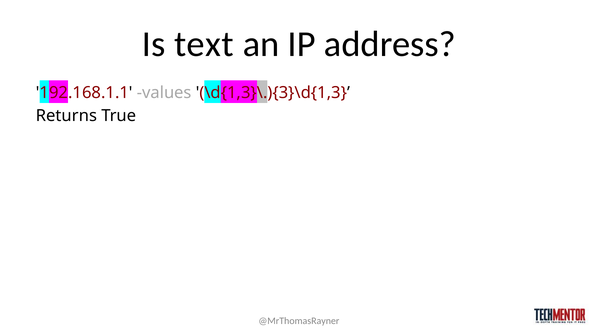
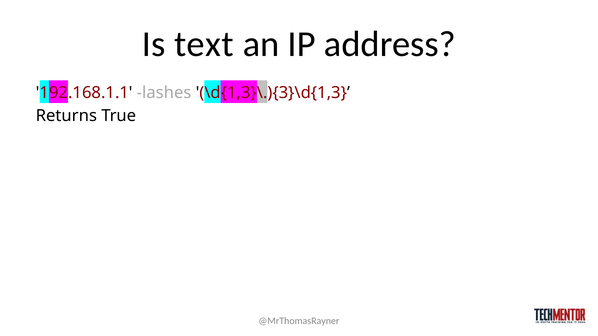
values: values -> lashes
